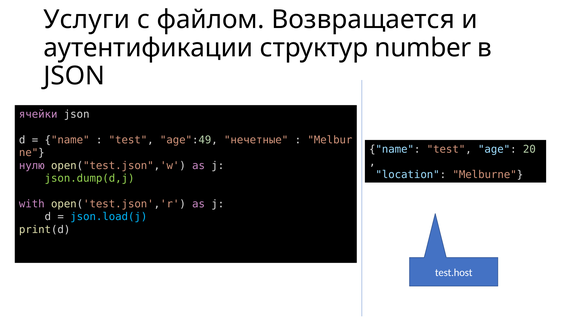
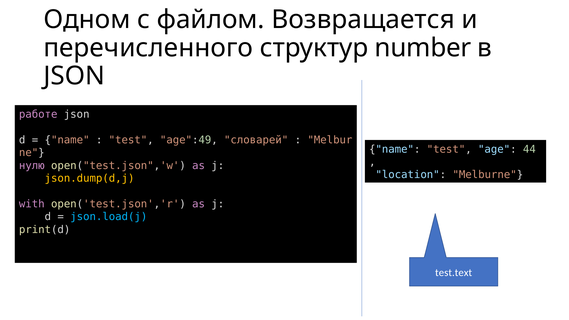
Услуги: Услуги -> Одном
аутентификации: аутентификации -> перечисленного
ячейки: ячейки -> работе
нечетные: нечетные -> словарей
20: 20 -> 44
json.dump(d,j colour: light green -> yellow
test.host: test.host -> test.text
